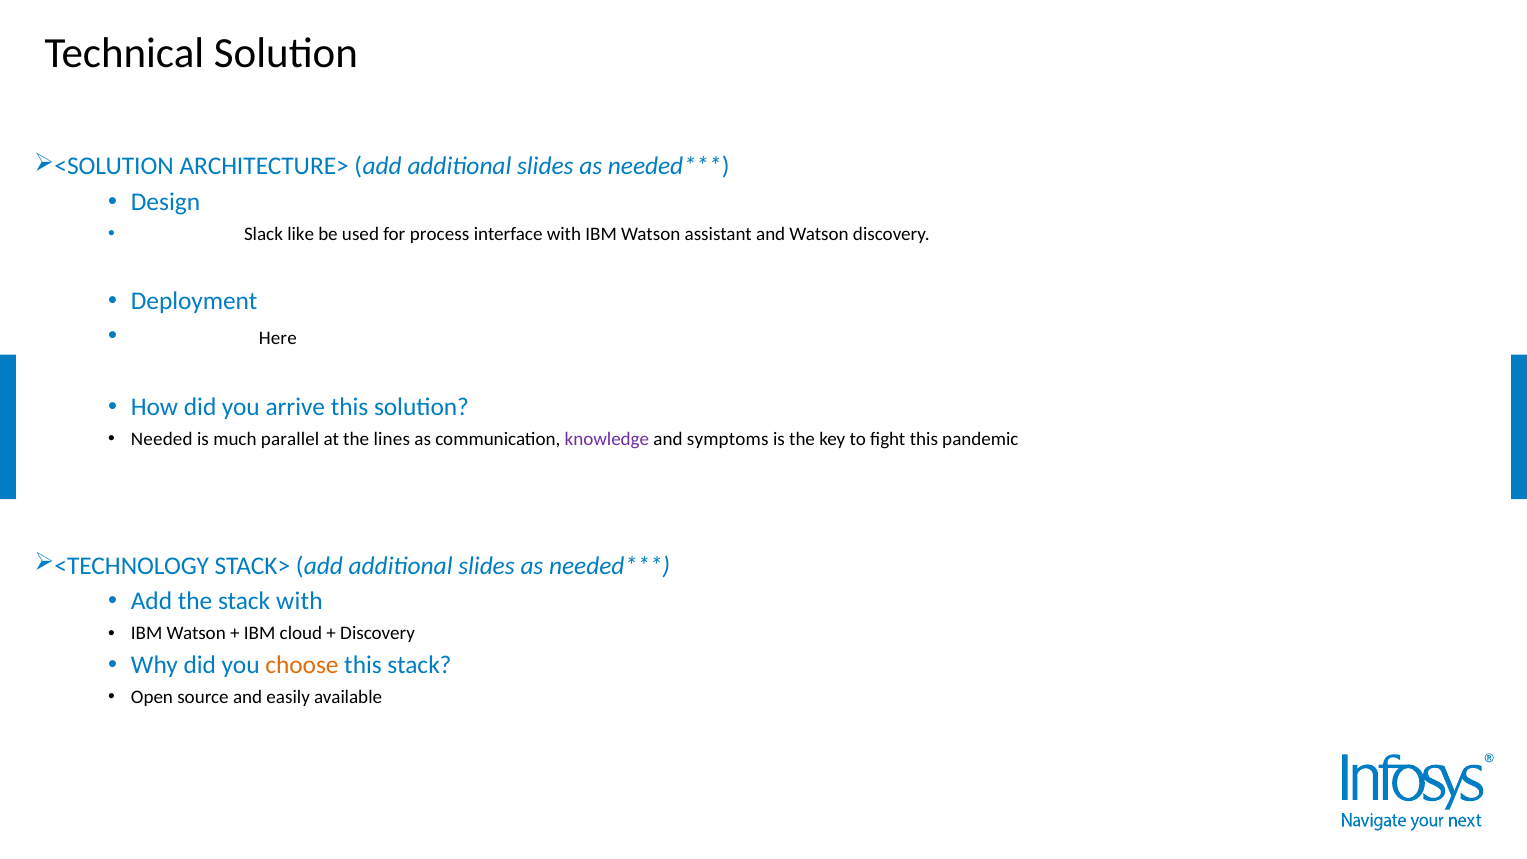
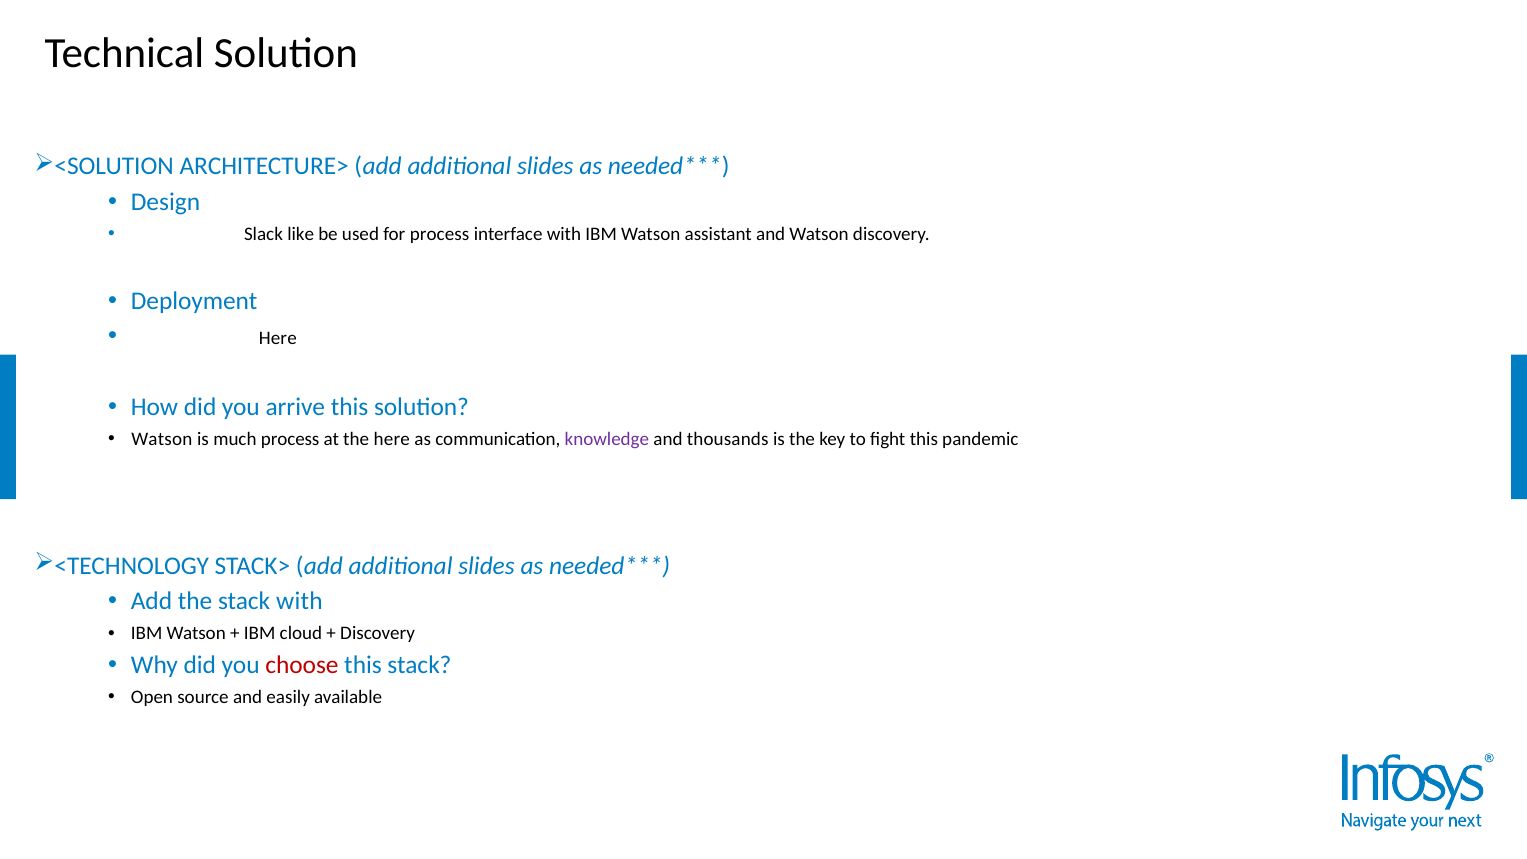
Needed at (162, 439): Needed -> Watson
much parallel: parallel -> process
the lines: lines -> here
symptoms: symptoms -> thousands
choose colour: orange -> red
